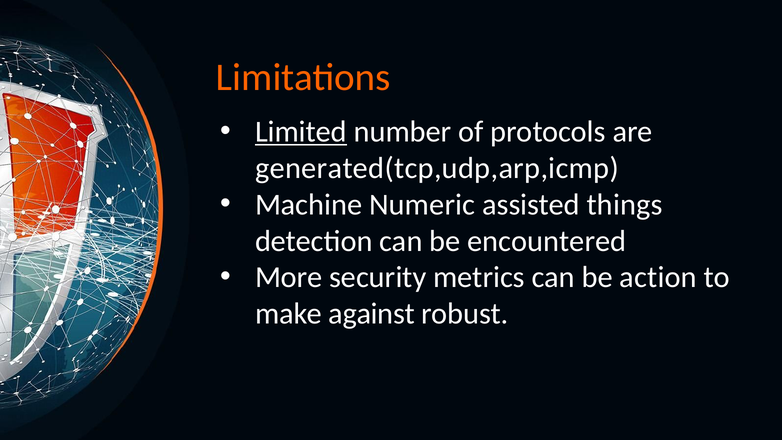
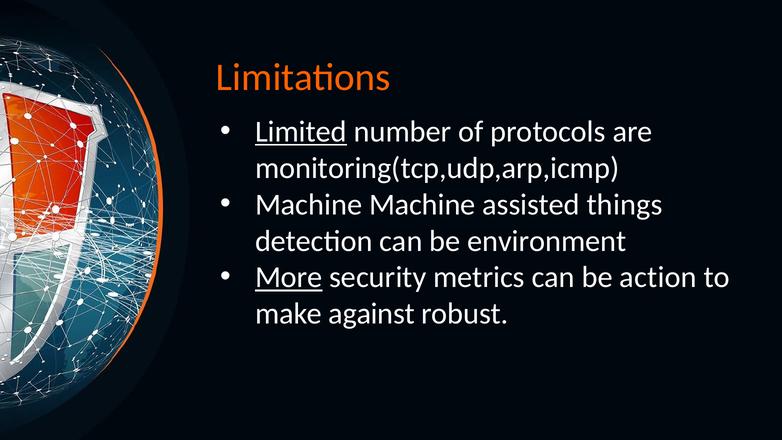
generated(tcp,udp,arp,icmp: generated(tcp,udp,arp,icmp -> monitoring(tcp,udp,arp,icmp
Machine Numeric: Numeric -> Machine
encountered: encountered -> environment
More underline: none -> present
